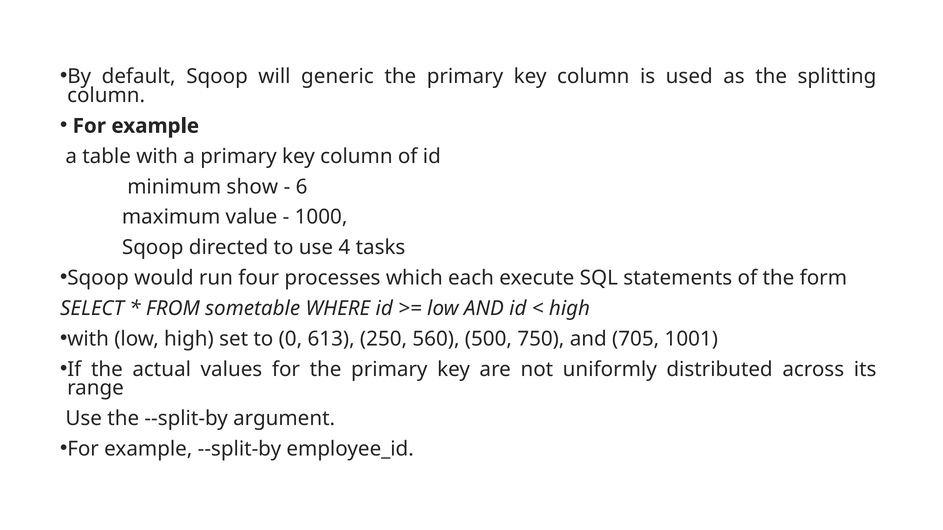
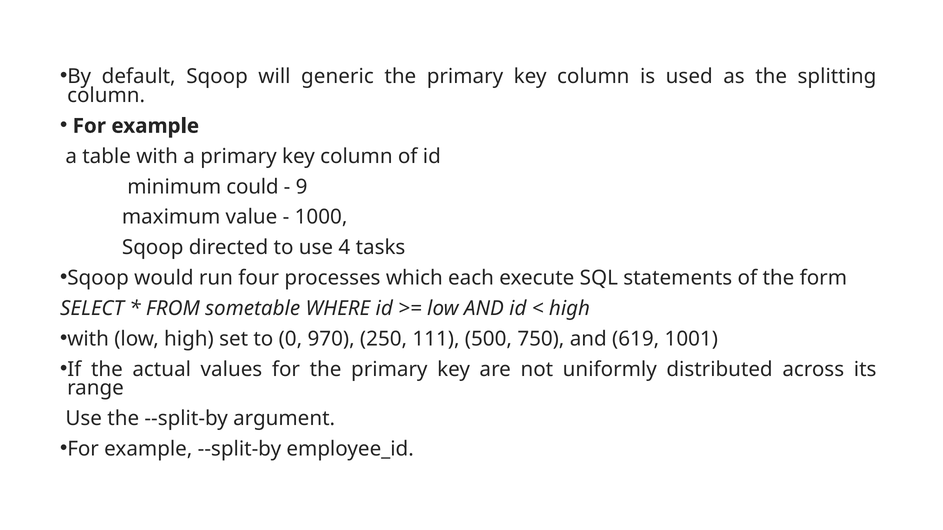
show: show -> could
6: 6 -> 9
613: 613 -> 970
560: 560 -> 111
705: 705 -> 619
